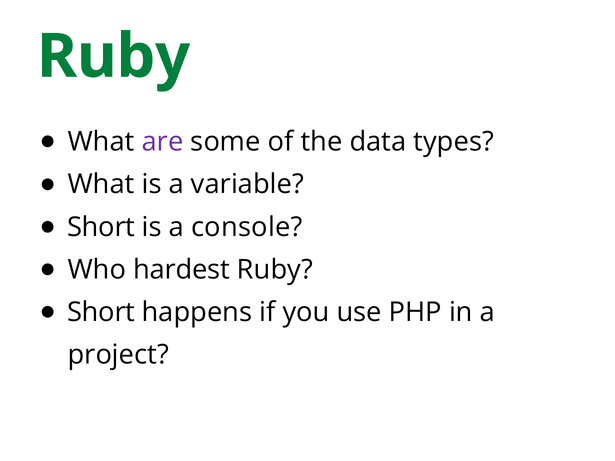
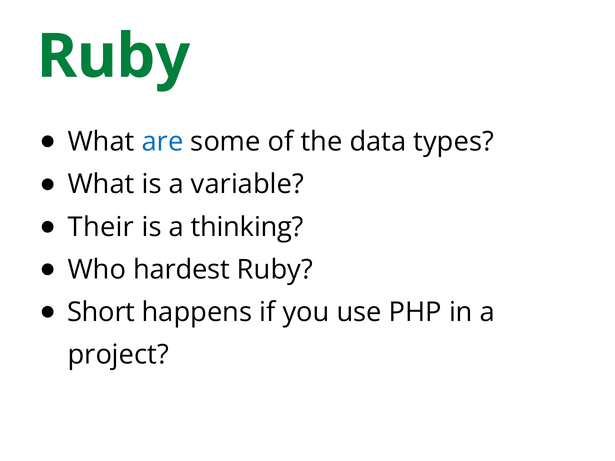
are colour: purple -> blue
Short at (101, 227): Short -> Their
console: console -> thinking
